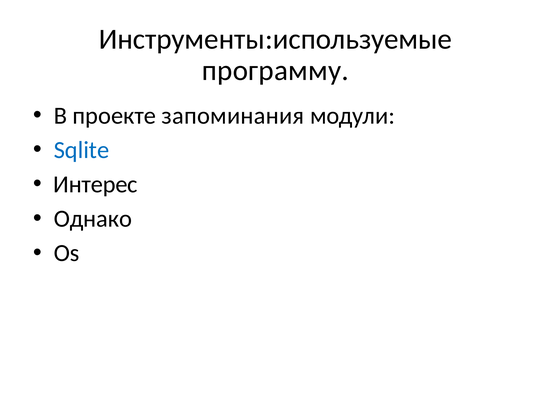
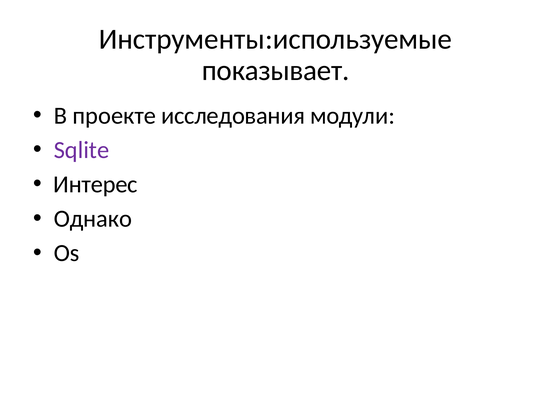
программу: программу -> показывает
запоминания: запоминания -> исследования
Sqlite colour: blue -> purple
